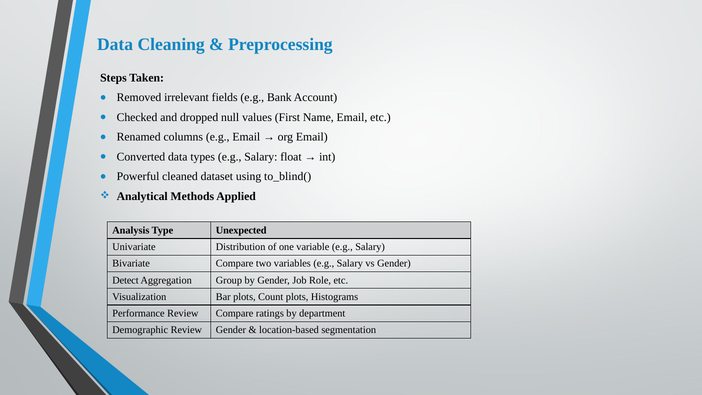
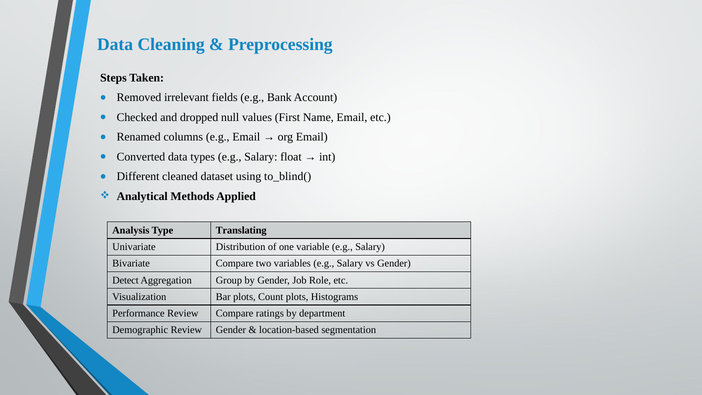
Powerful: Powerful -> Different
Unexpected: Unexpected -> Translating
